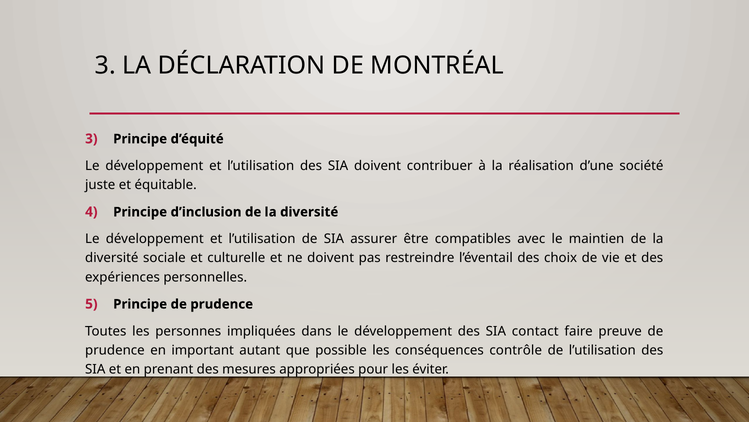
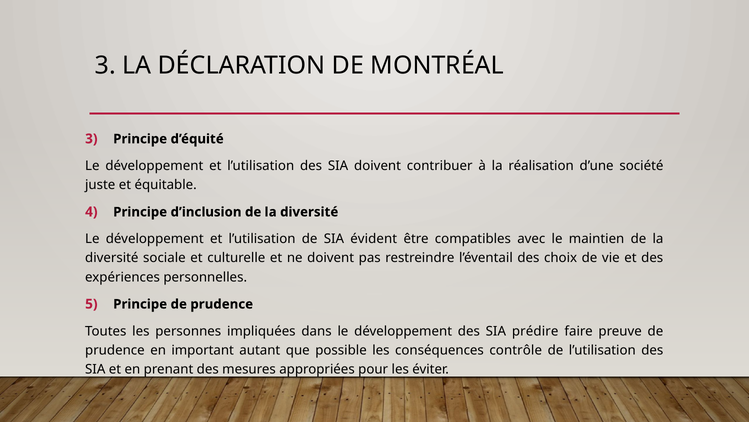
assurer: assurer -> évident
contact: contact -> prédire
